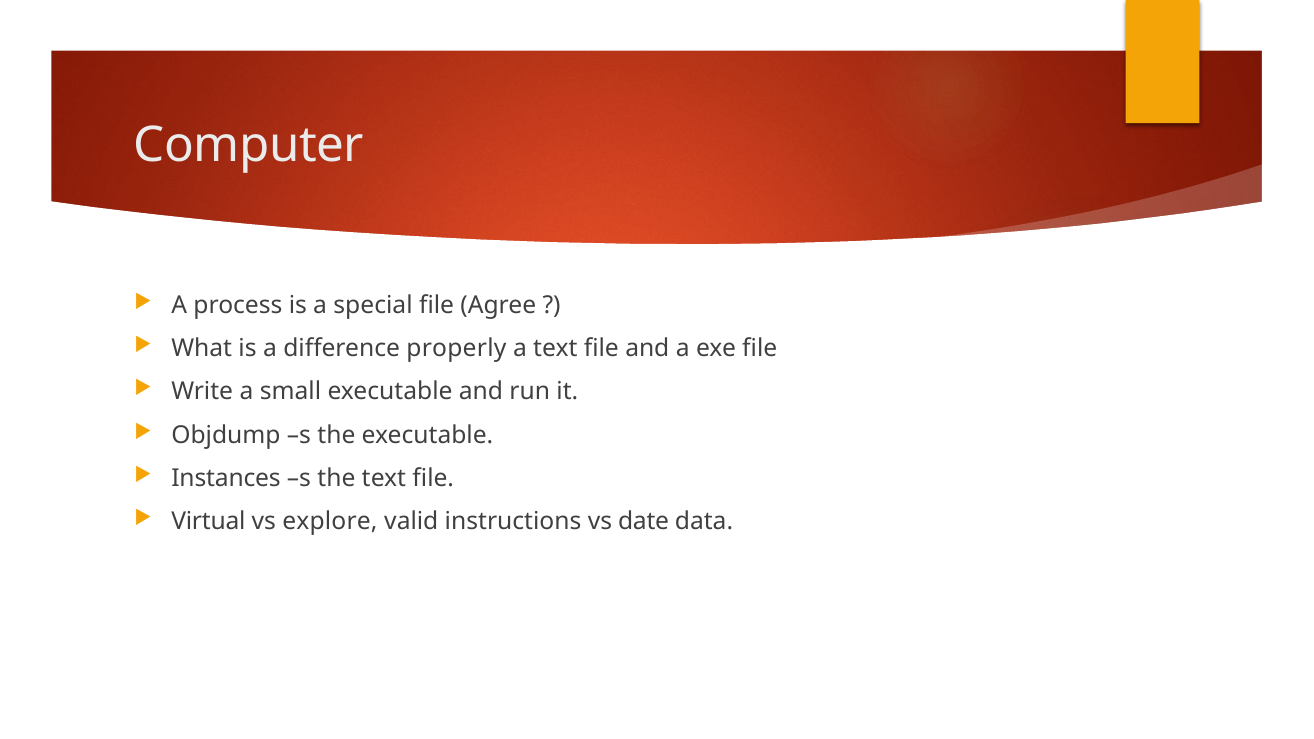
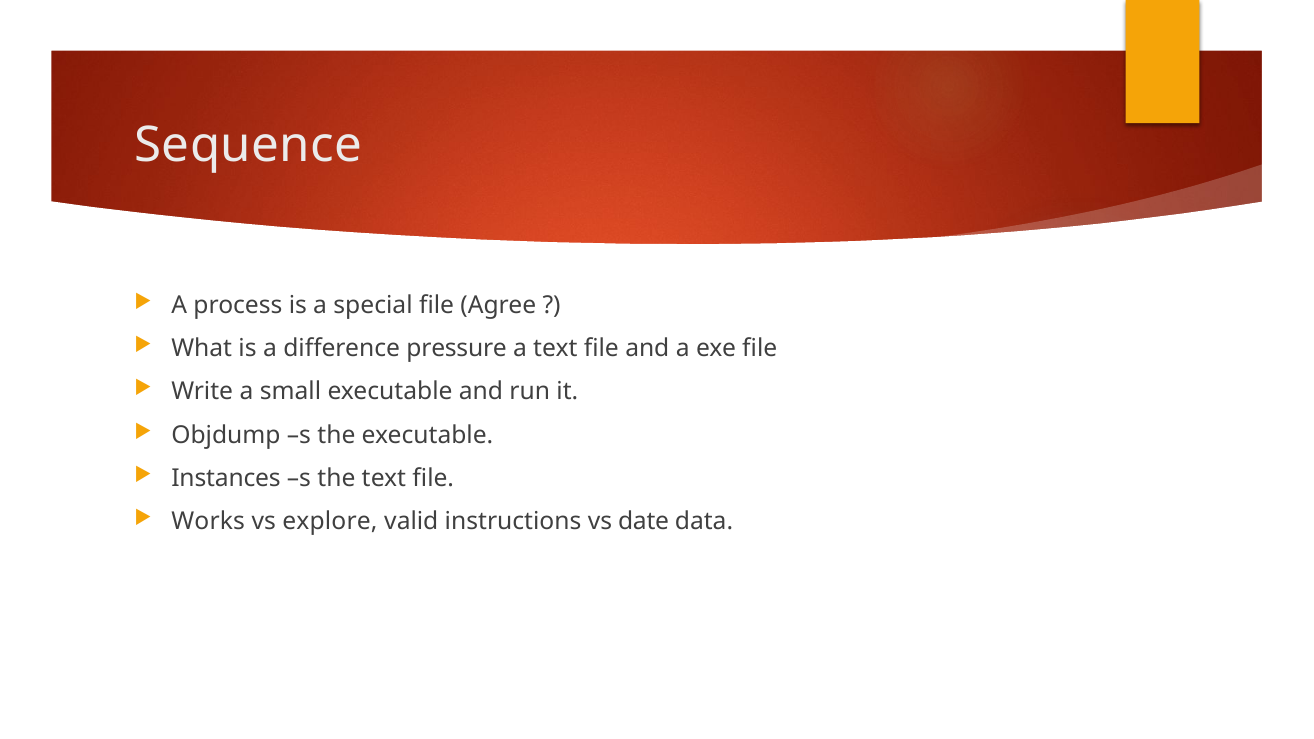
Computer: Computer -> Sequence
properly: properly -> pressure
Virtual: Virtual -> Works
